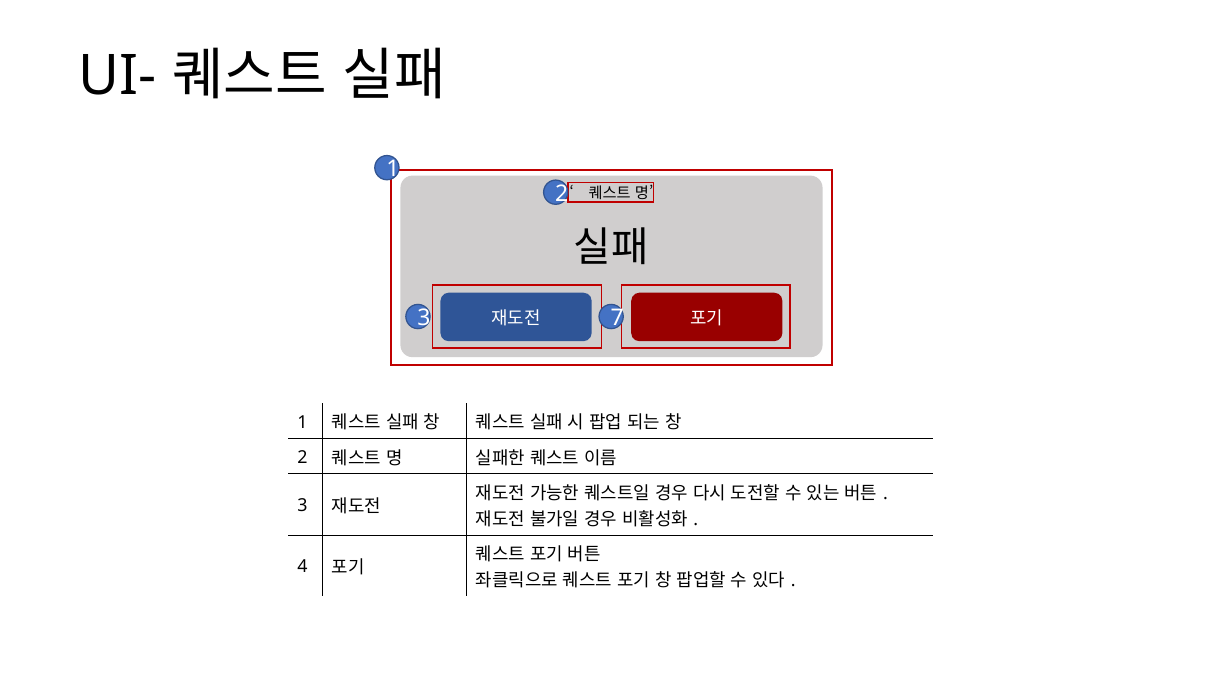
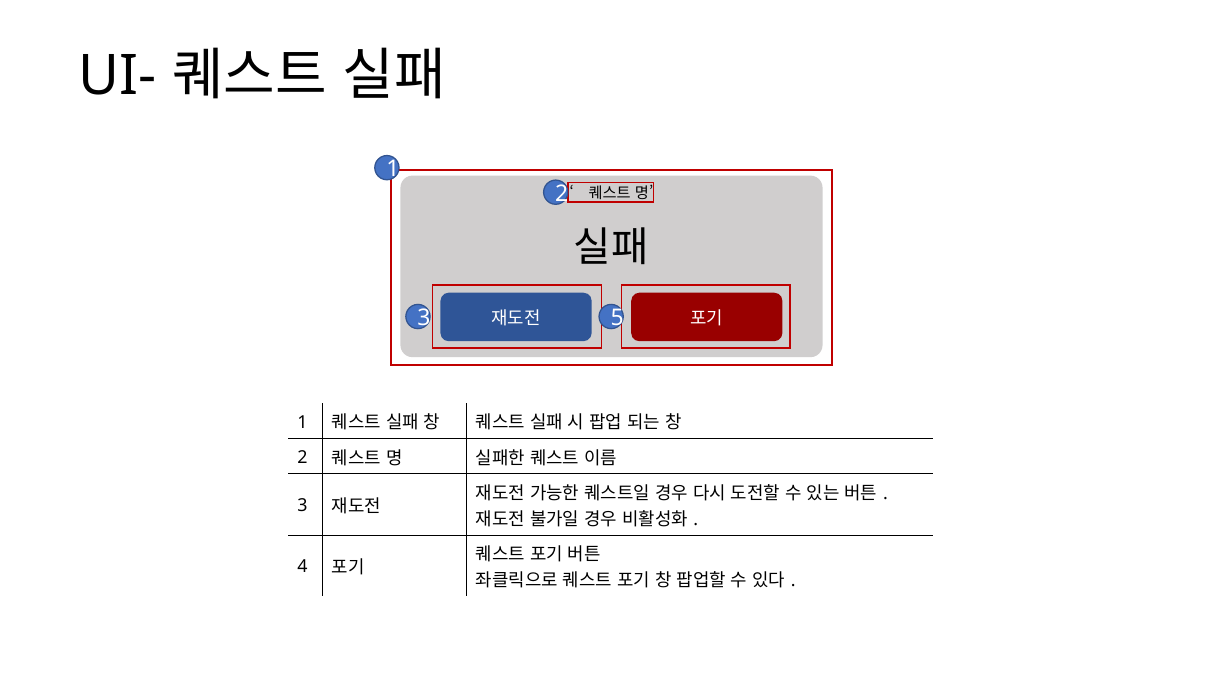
7: 7 -> 5
